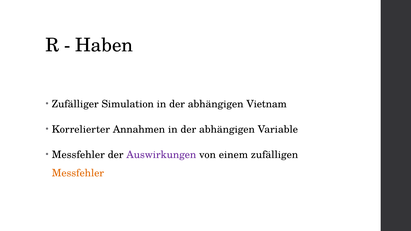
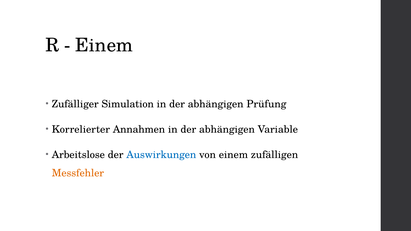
Haben at (104, 45): Haben -> Einem
Vietnam: Vietnam -> Prüfung
Messfehler at (78, 155): Messfehler -> Arbeitslose
Auswirkungen colour: purple -> blue
